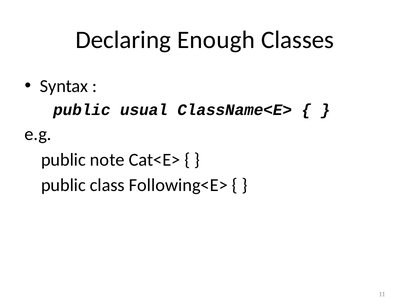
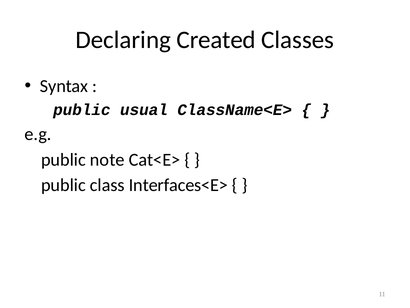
Enough: Enough -> Created
Following<E>: Following<E> -> Interfaces<E>
